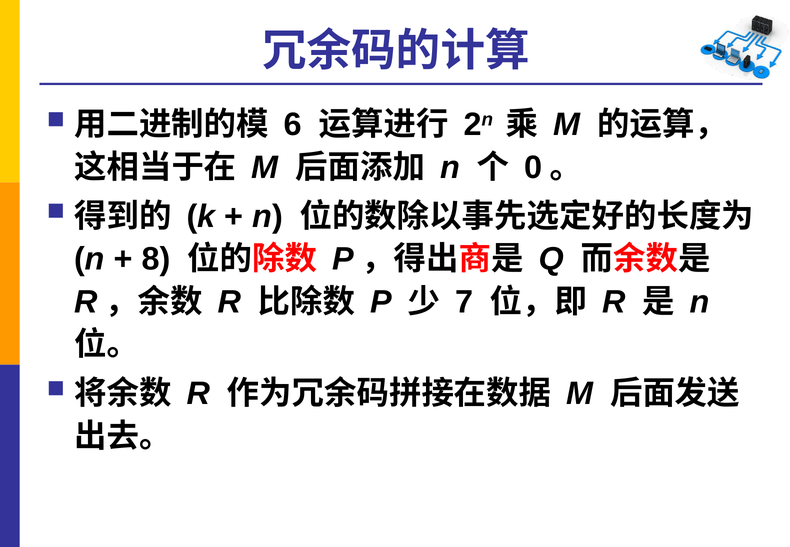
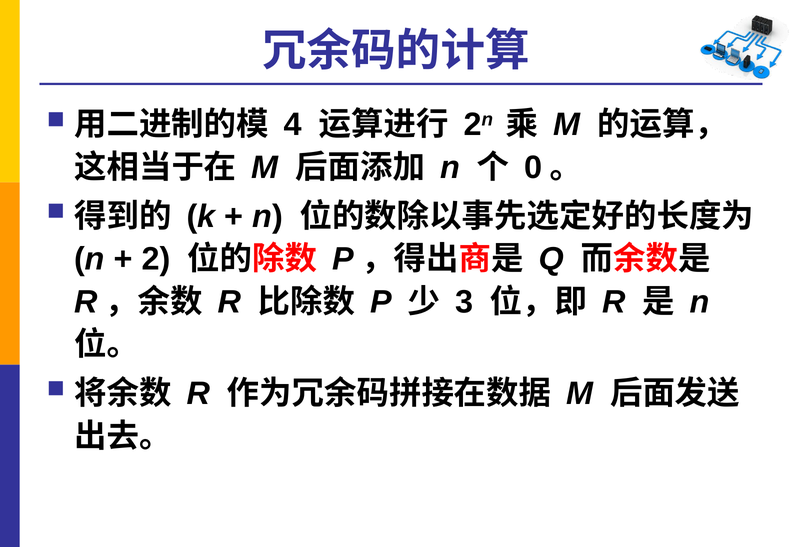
6: 6 -> 4
8: 8 -> 2
7: 7 -> 3
